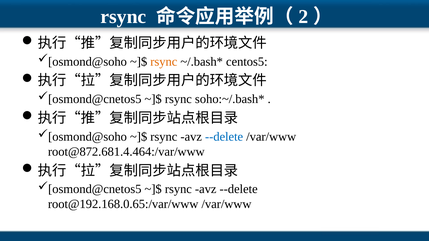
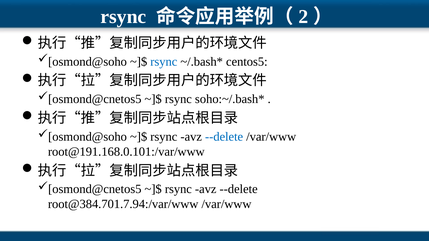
rsync at (164, 62) colour: orange -> blue
root@872.681.4.464:/var/www: root@872.681.4.464:/var/www -> root@191.168.0.101:/var/www
root@192.168.0.65:/var/www: root@192.168.0.65:/var/www -> root@384.701.7.94:/var/www
